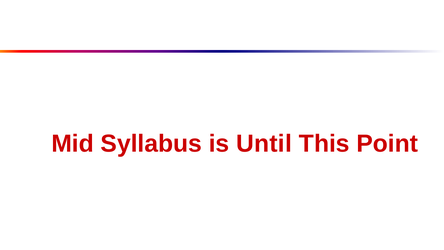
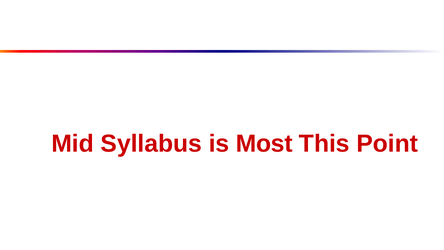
Until: Until -> Most
